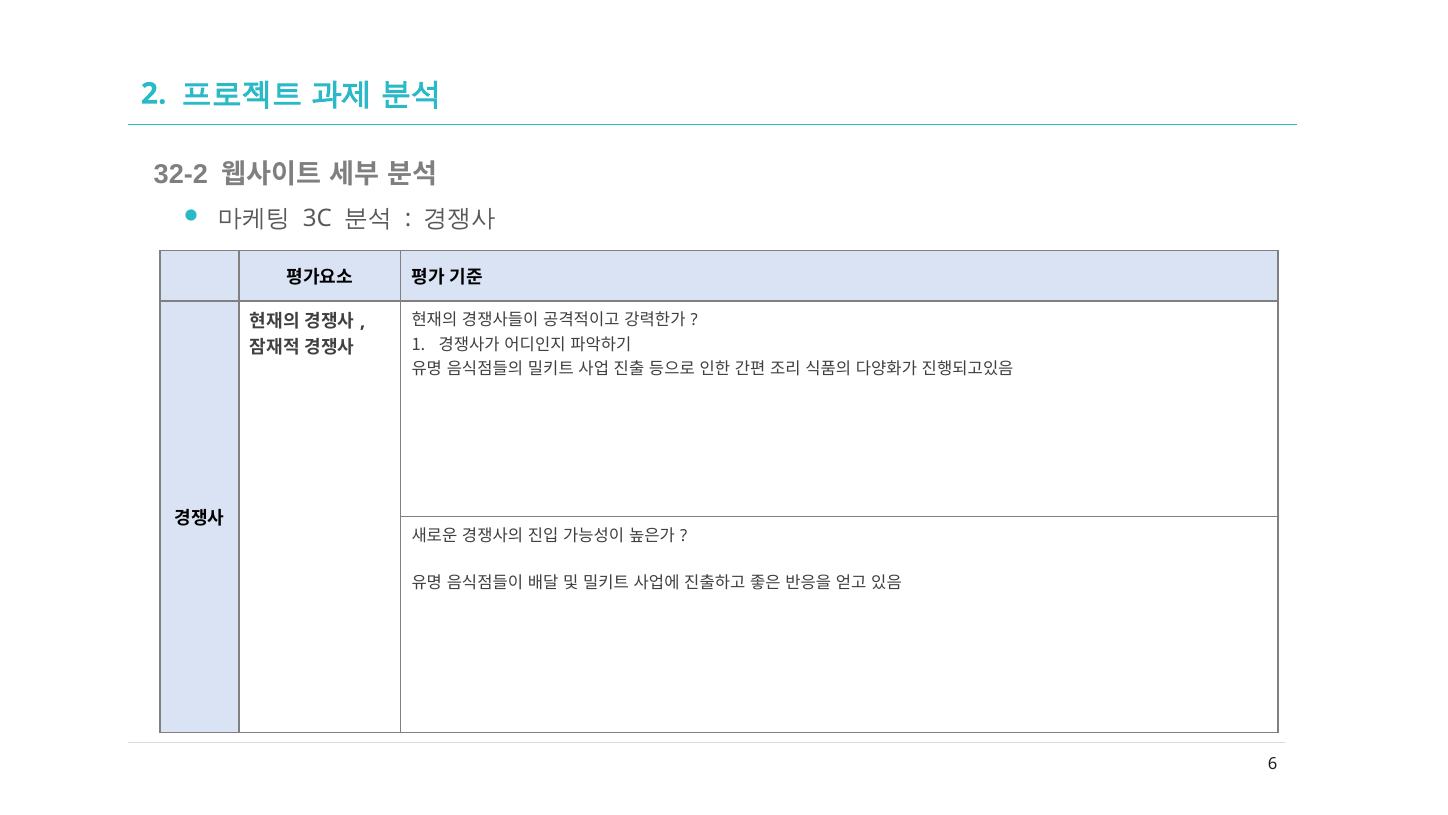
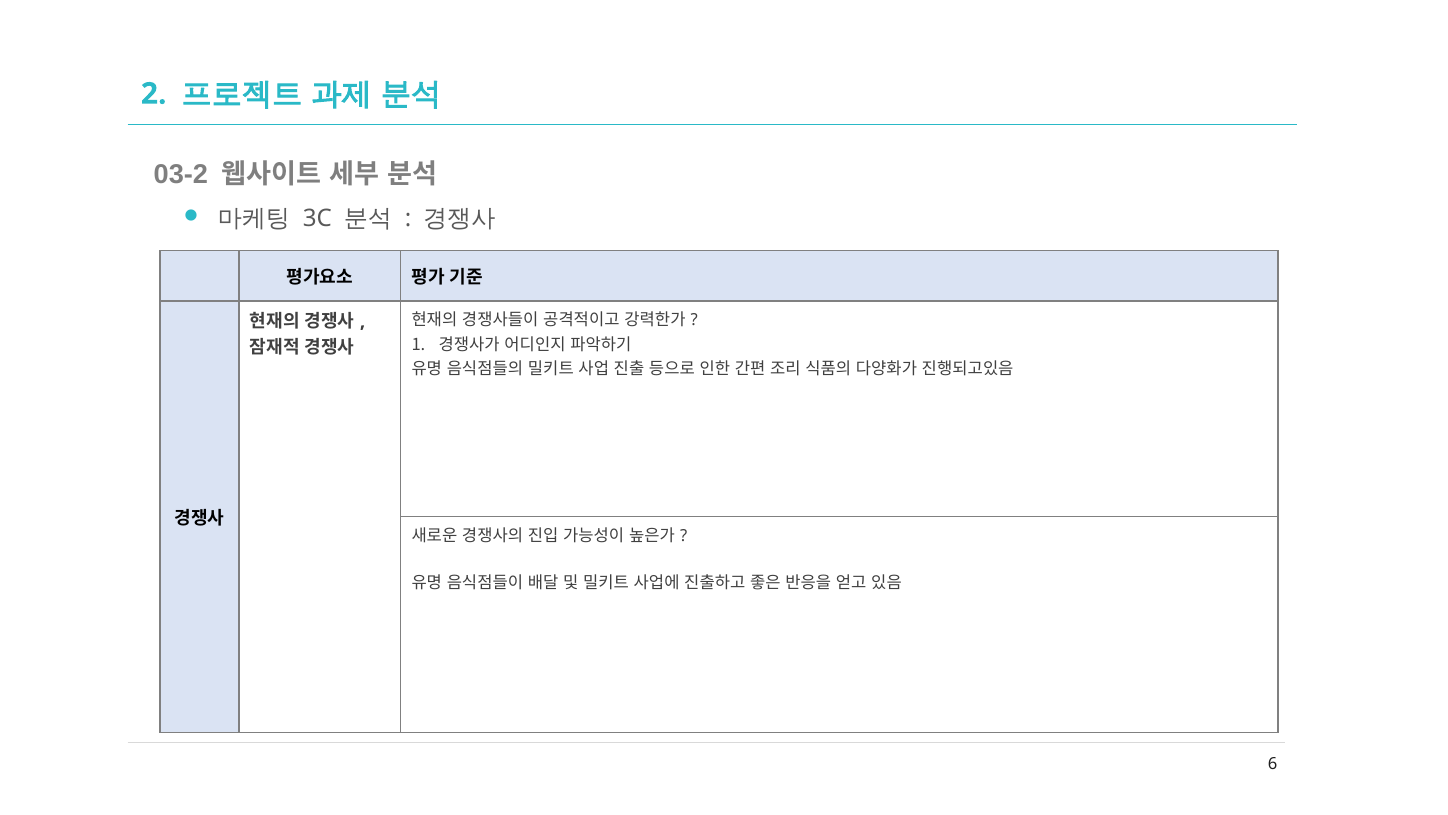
32-2: 32-2 -> 03-2
